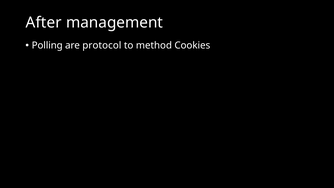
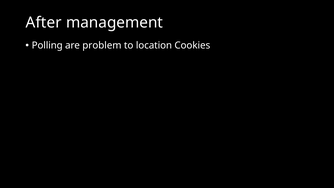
protocol: protocol -> problem
method: method -> location
